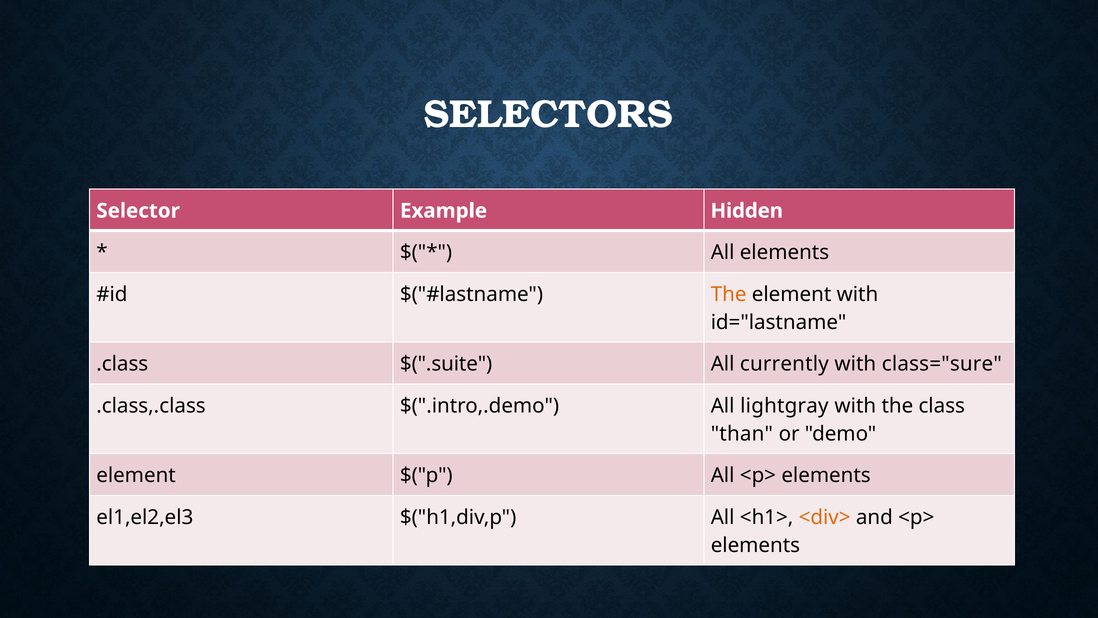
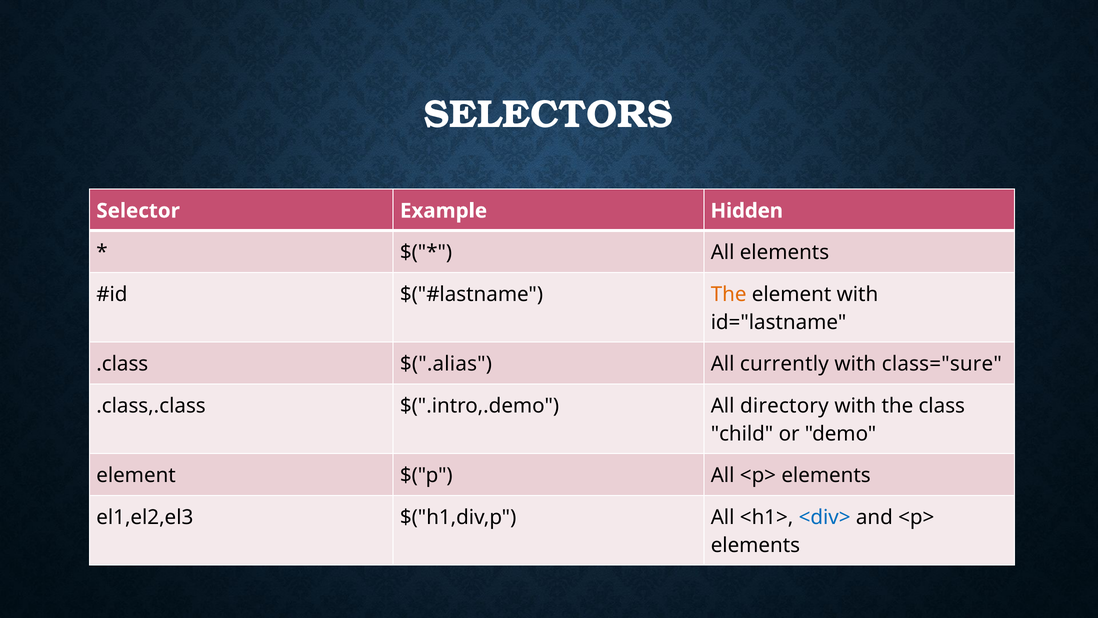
$(".suite: $(".suite -> $(".alias
lightgray: lightgray -> directory
than: than -> child
<div> colour: orange -> blue
